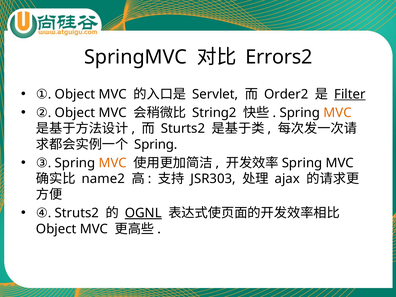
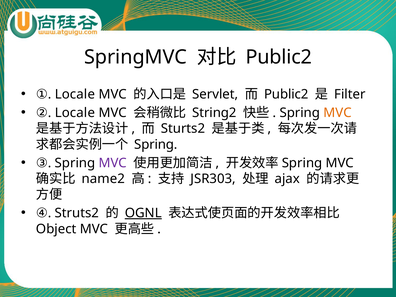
Errors2 at (279, 57): Errors2 -> Public2
Object at (75, 94): Object -> Locale
Order2 at (286, 94): Order2 -> Public2
Filter underline: present -> none
Object at (75, 113): Object -> Locale
MVC at (113, 163) colour: orange -> purple
